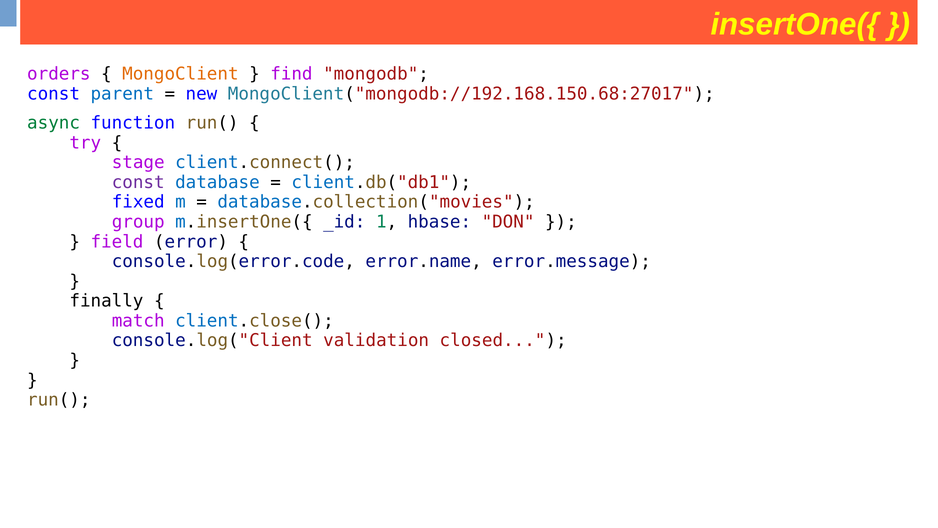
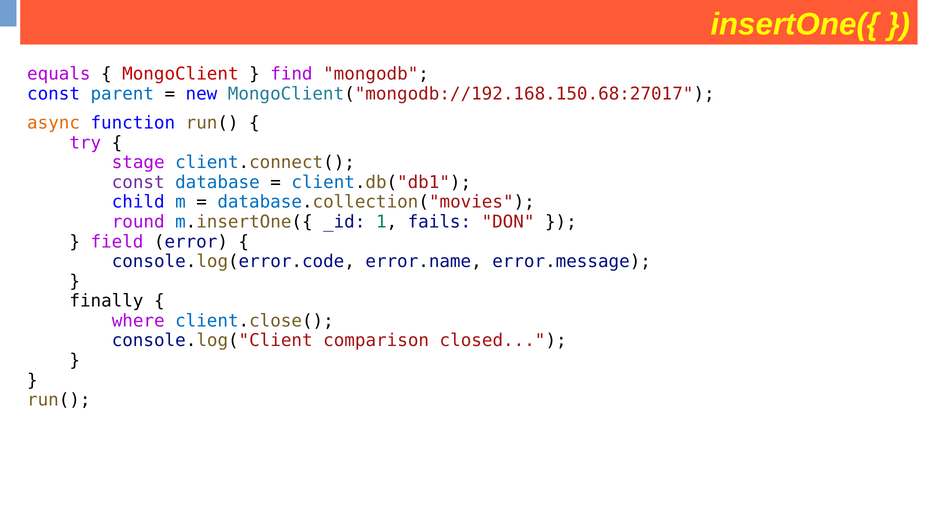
orders: orders -> equals
MongoClient colour: orange -> red
async colour: green -> orange
fixed: fixed -> child
group: group -> round
hbase: hbase -> fails
match: match -> where
validation: validation -> comparison
